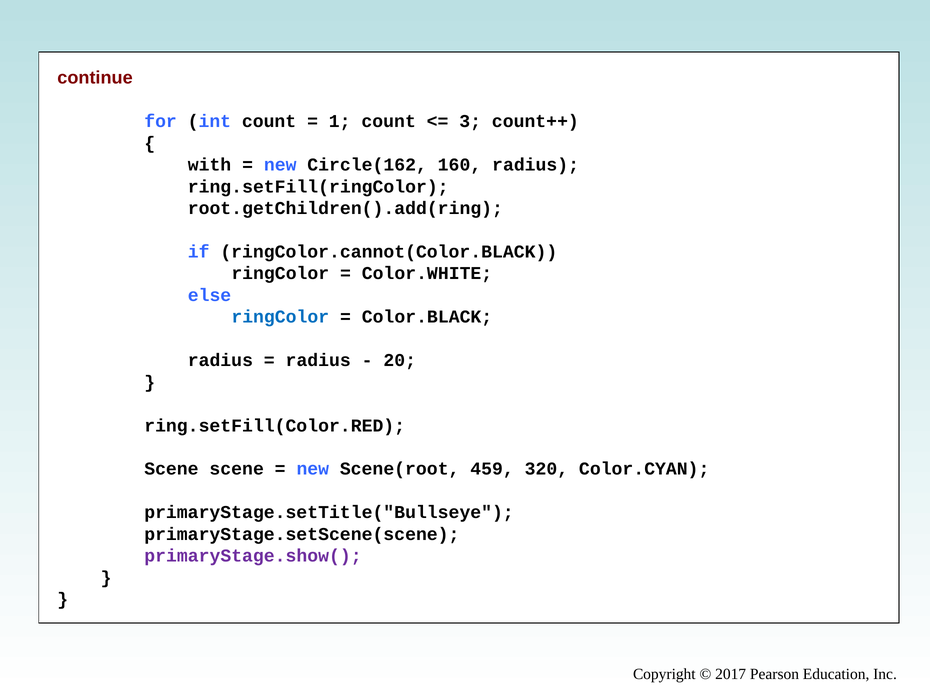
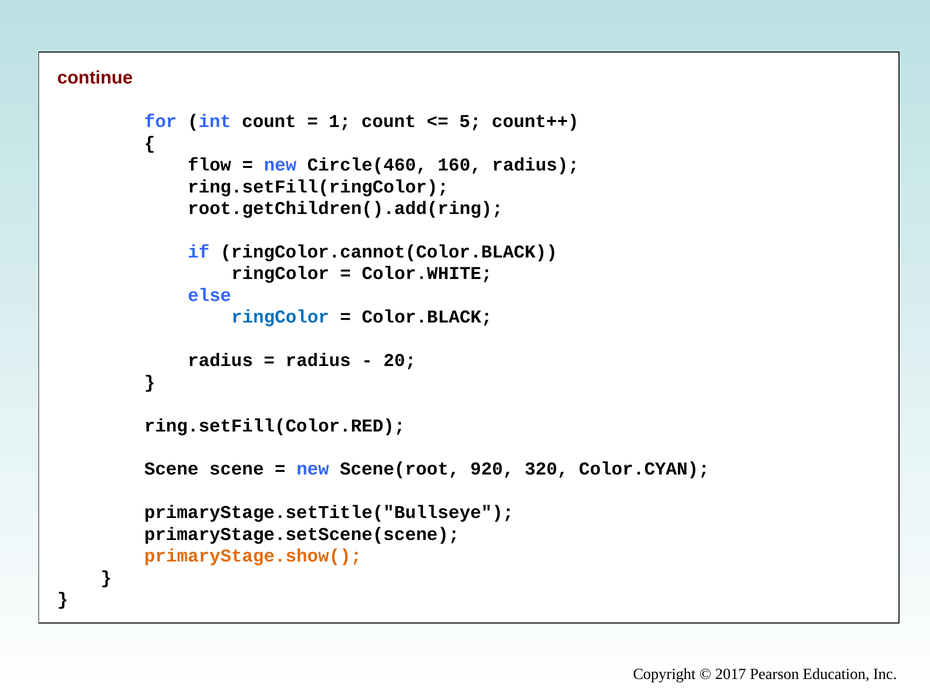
3: 3 -> 5
with: with -> flow
Circle(162: Circle(162 -> Circle(460
459: 459 -> 920
primaryStage.show( colour: purple -> orange
